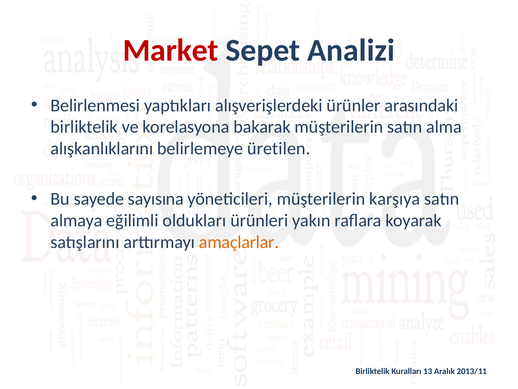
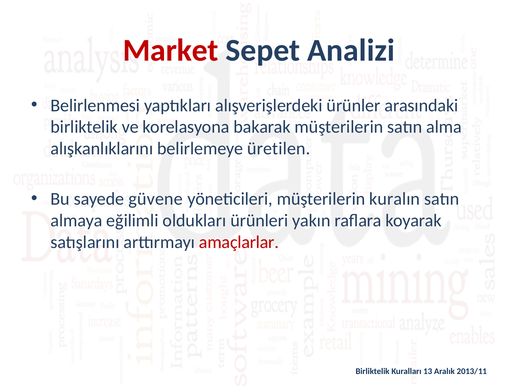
sayısına: sayısına -> güvene
karşıya: karşıya -> kuralın
amaçlarlar colour: orange -> red
